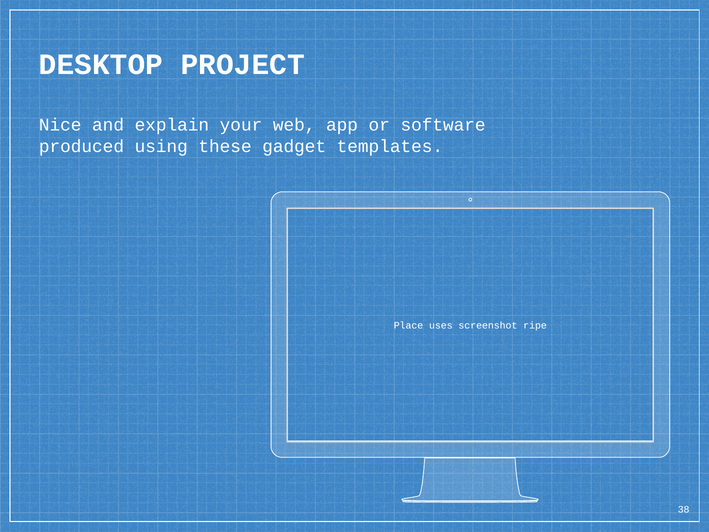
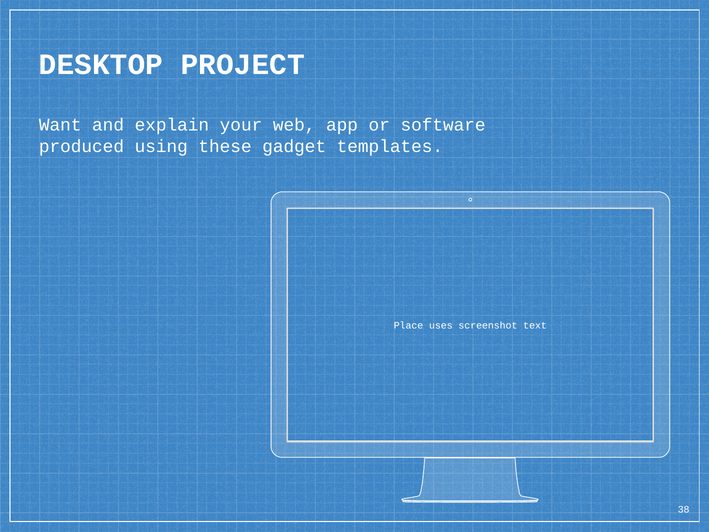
Nice: Nice -> Want
ripe: ripe -> text
